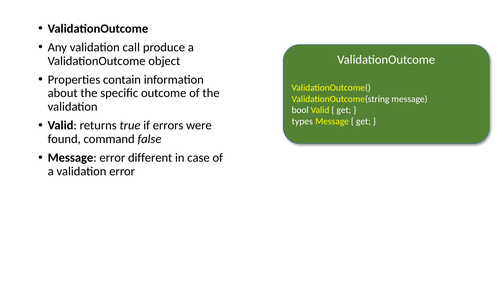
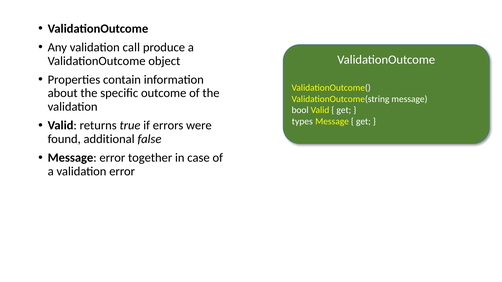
command: command -> additional
different: different -> together
